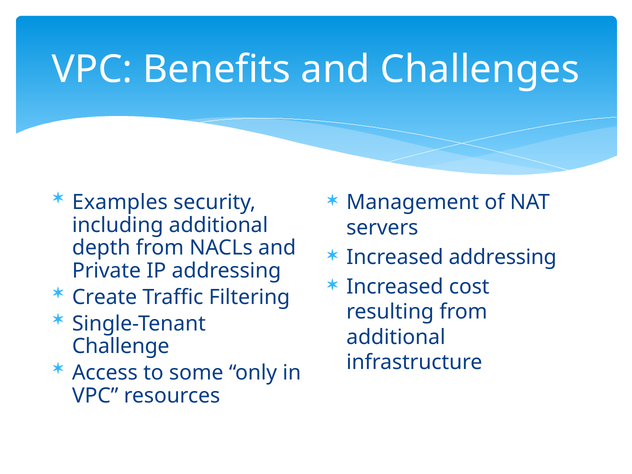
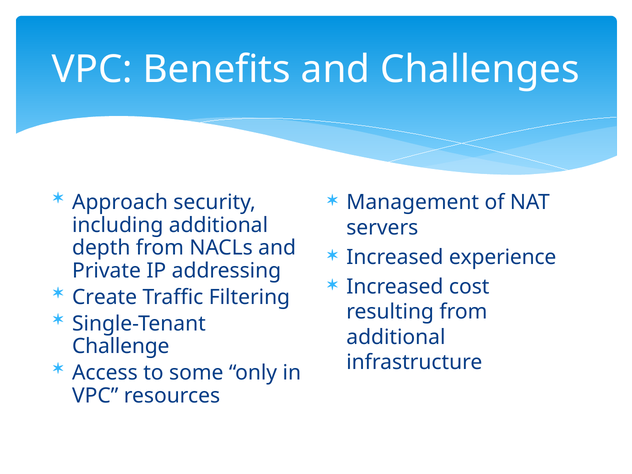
Examples: Examples -> Approach
Increased addressing: addressing -> experience
